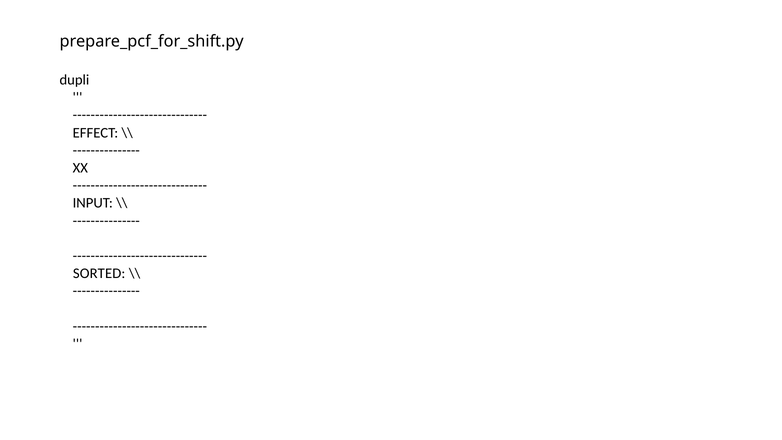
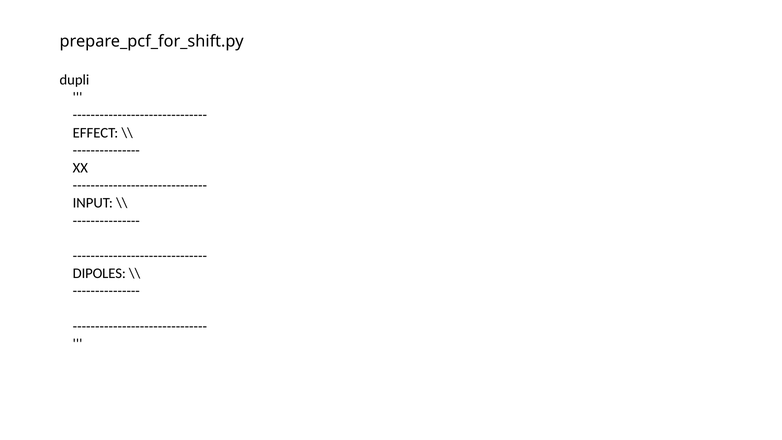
SORTED: SORTED -> DIPOLES
